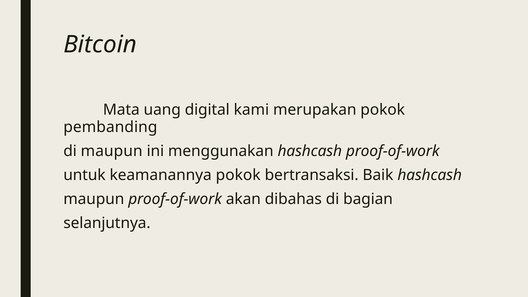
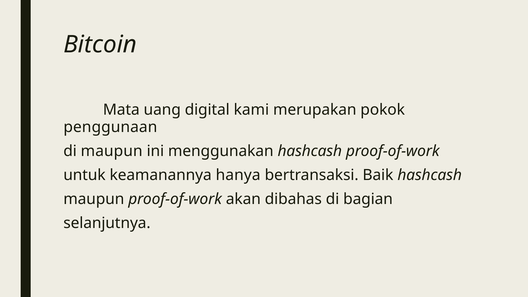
pembanding: pembanding -> penggunaan
keamanannya pokok: pokok -> hanya
